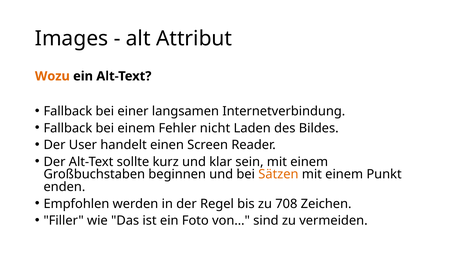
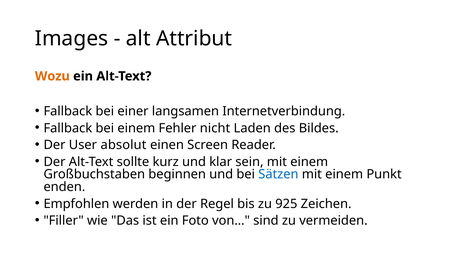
handelt: handelt -> absolut
Sätzen colour: orange -> blue
708: 708 -> 925
